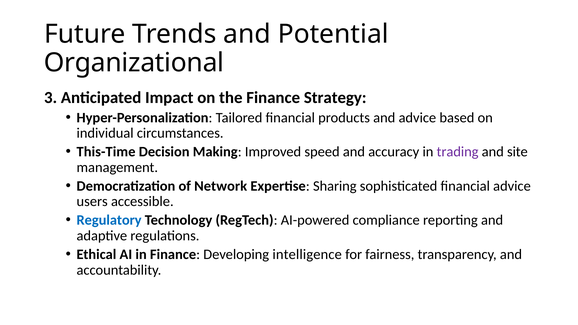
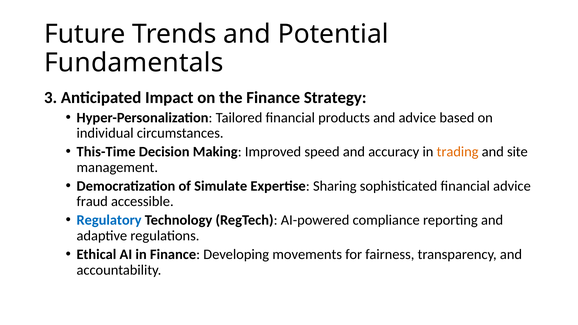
Organizational: Organizational -> Fundamentals
trading colour: purple -> orange
Network: Network -> Simulate
users: users -> fraud
intelligence: intelligence -> movements
